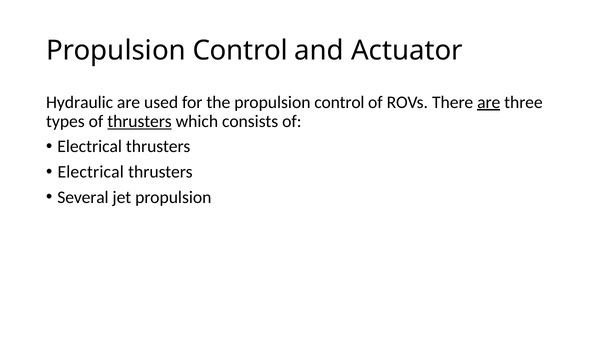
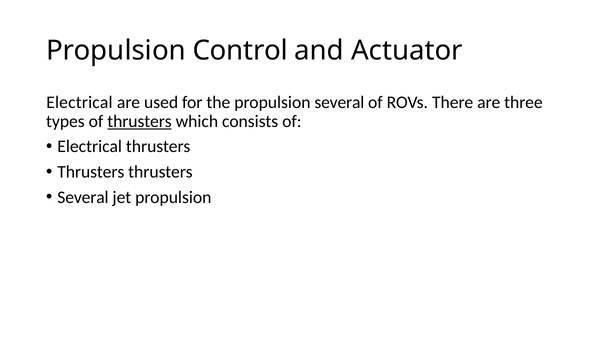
Hydraulic at (80, 102): Hydraulic -> Electrical
the propulsion control: control -> several
are at (489, 102) underline: present -> none
Electrical at (91, 172): Electrical -> Thrusters
